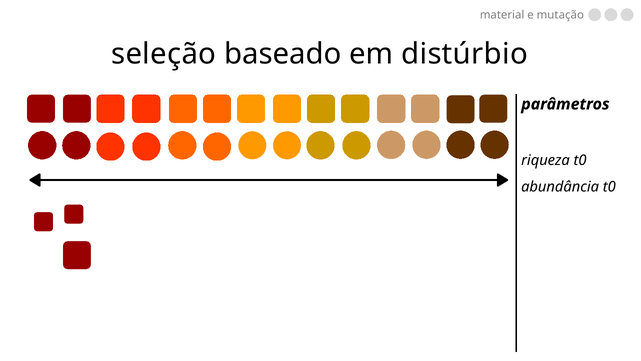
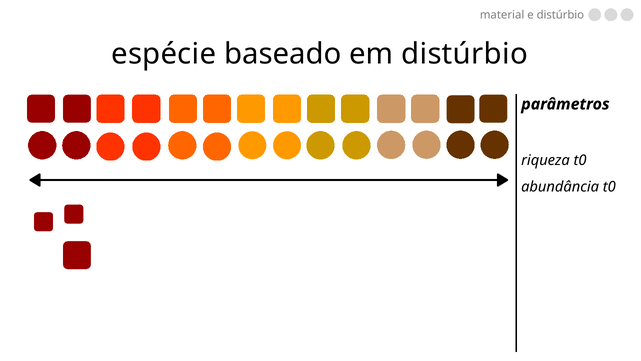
e mutação: mutação -> distúrbio
seleção: seleção -> espécie
